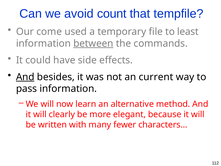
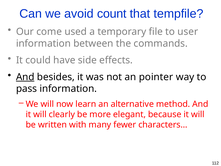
least: least -> user
between underline: present -> none
current: current -> pointer
